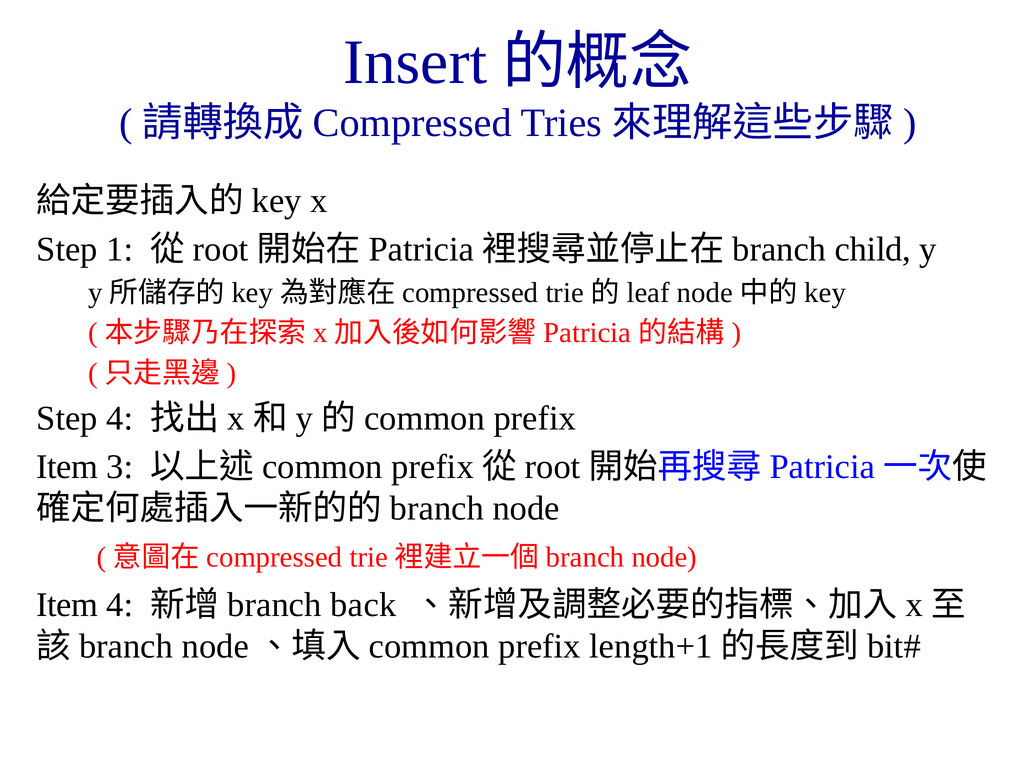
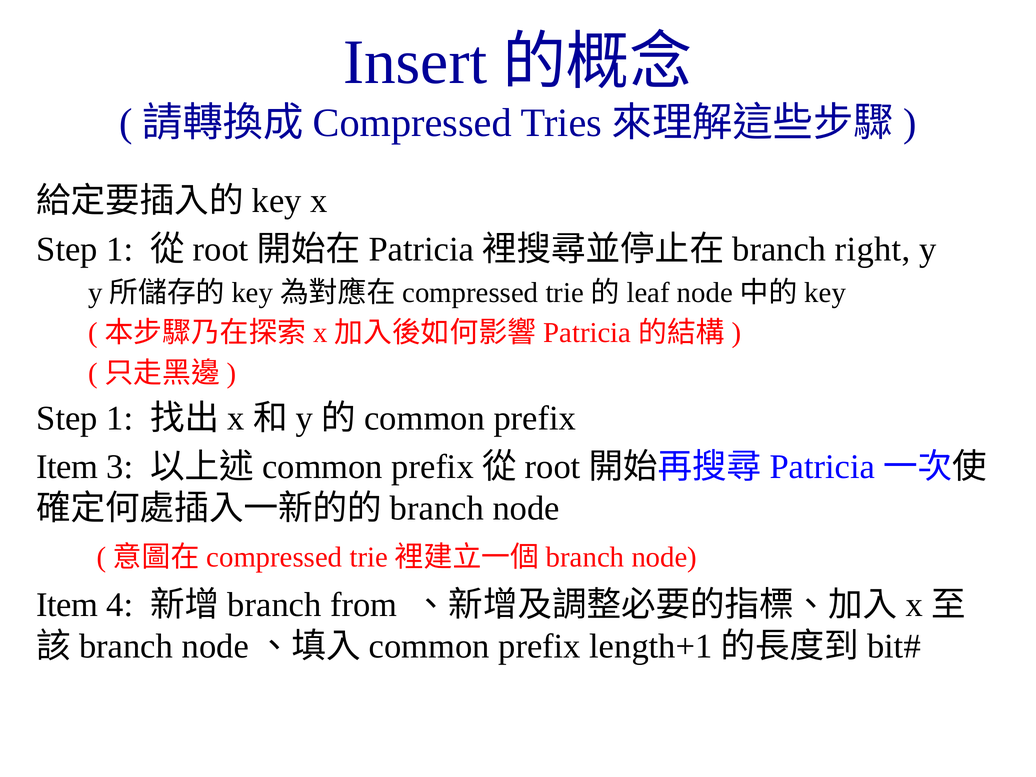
child: child -> right
4 at (120, 419): 4 -> 1
back: back -> from
